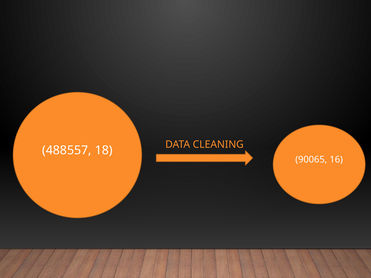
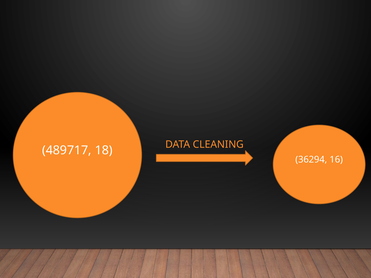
488557: 488557 -> 489717
90065: 90065 -> 36294
